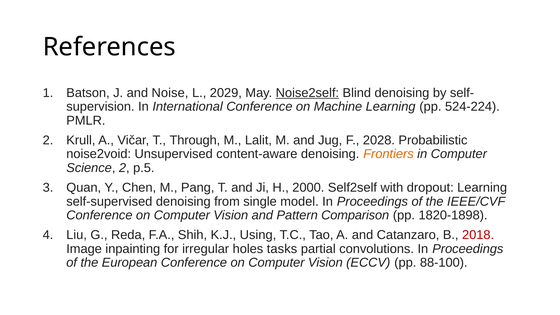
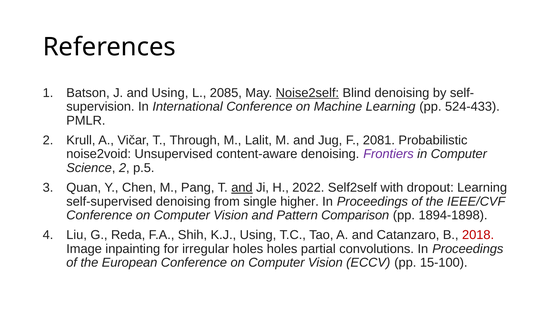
and Noise: Noise -> Using
2029: 2029 -> 2085
524-224: 524-224 -> 524-433
2028: 2028 -> 2081
Frontiers colour: orange -> purple
and at (242, 188) underline: none -> present
2000: 2000 -> 2022
model: model -> higher
1820-1898: 1820-1898 -> 1894-1898
holes tasks: tasks -> holes
88-100: 88-100 -> 15-100
